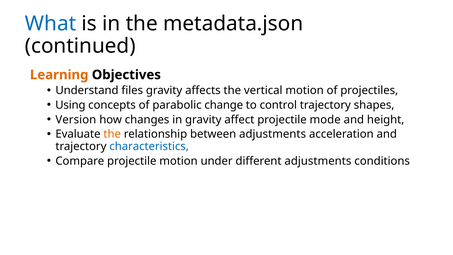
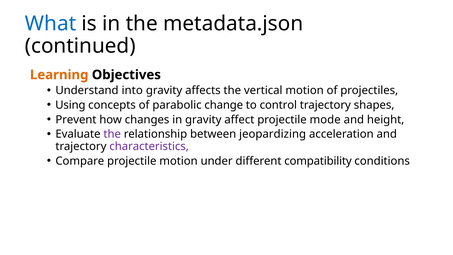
files: files -> into
Version: Version -> Prevent
the at (112, 134) colour: orange -> purple
between adjustments: adjustments -> jeopardizing
characteristics colour: blue -> purple
different adjustments: adjustments -> compatibility
